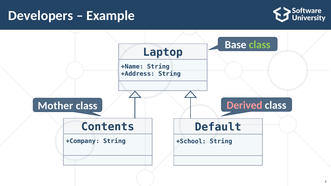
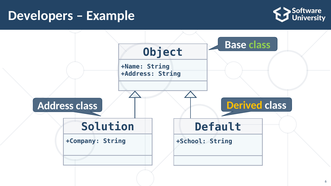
Laptop: Laptop -> Object
Mother: Mother -> Address
Derived colour: pink -> yellow
Contents: Contents -> Solution
